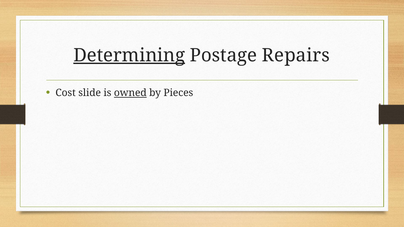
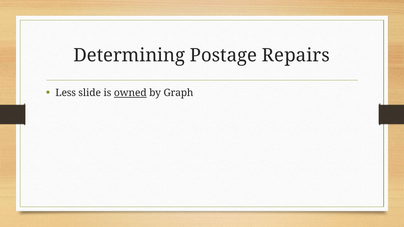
Determining underline: present -> none
Cost: Cost -> Less
Pieces: Pieces -> Graph
